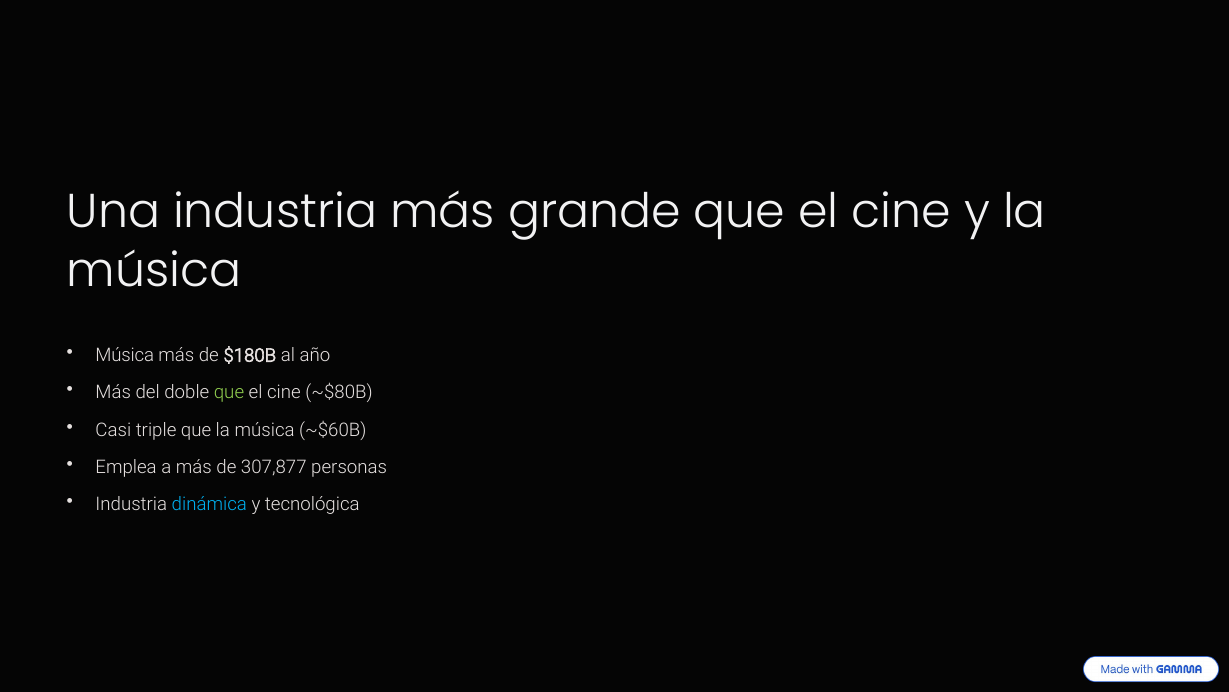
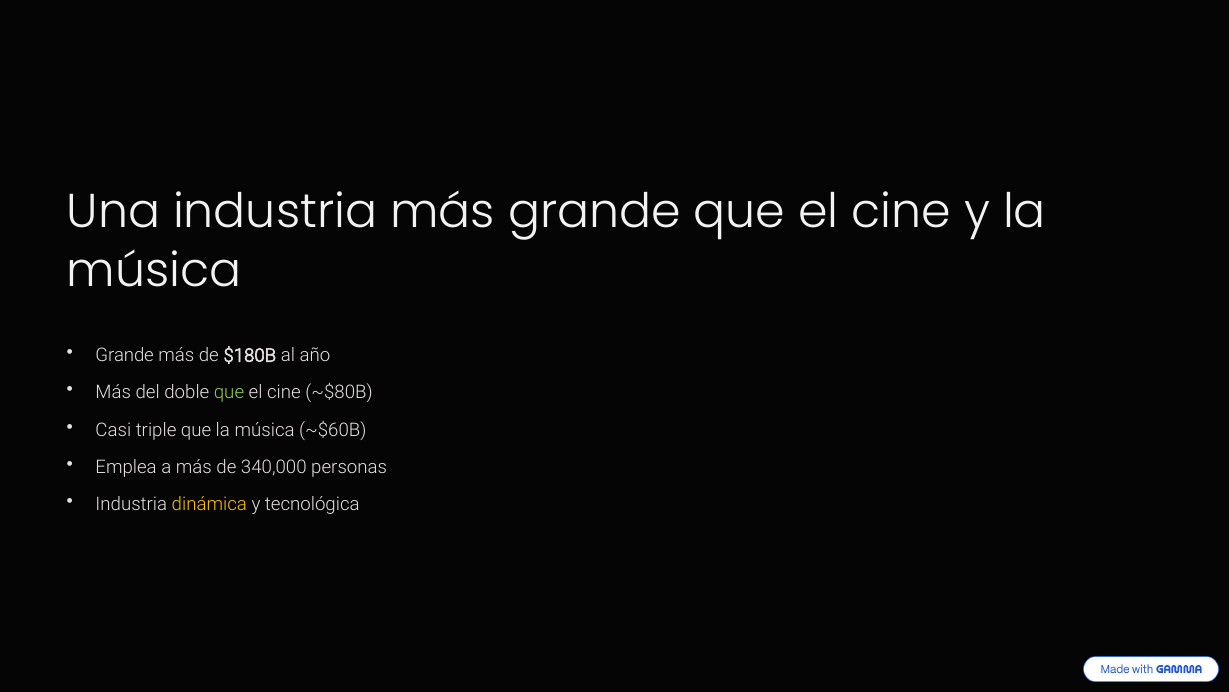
Música at (125, 355): Música -> Grande
307,877: 307,877 -> 340,000
dinámica colour: light blue -> yellow
